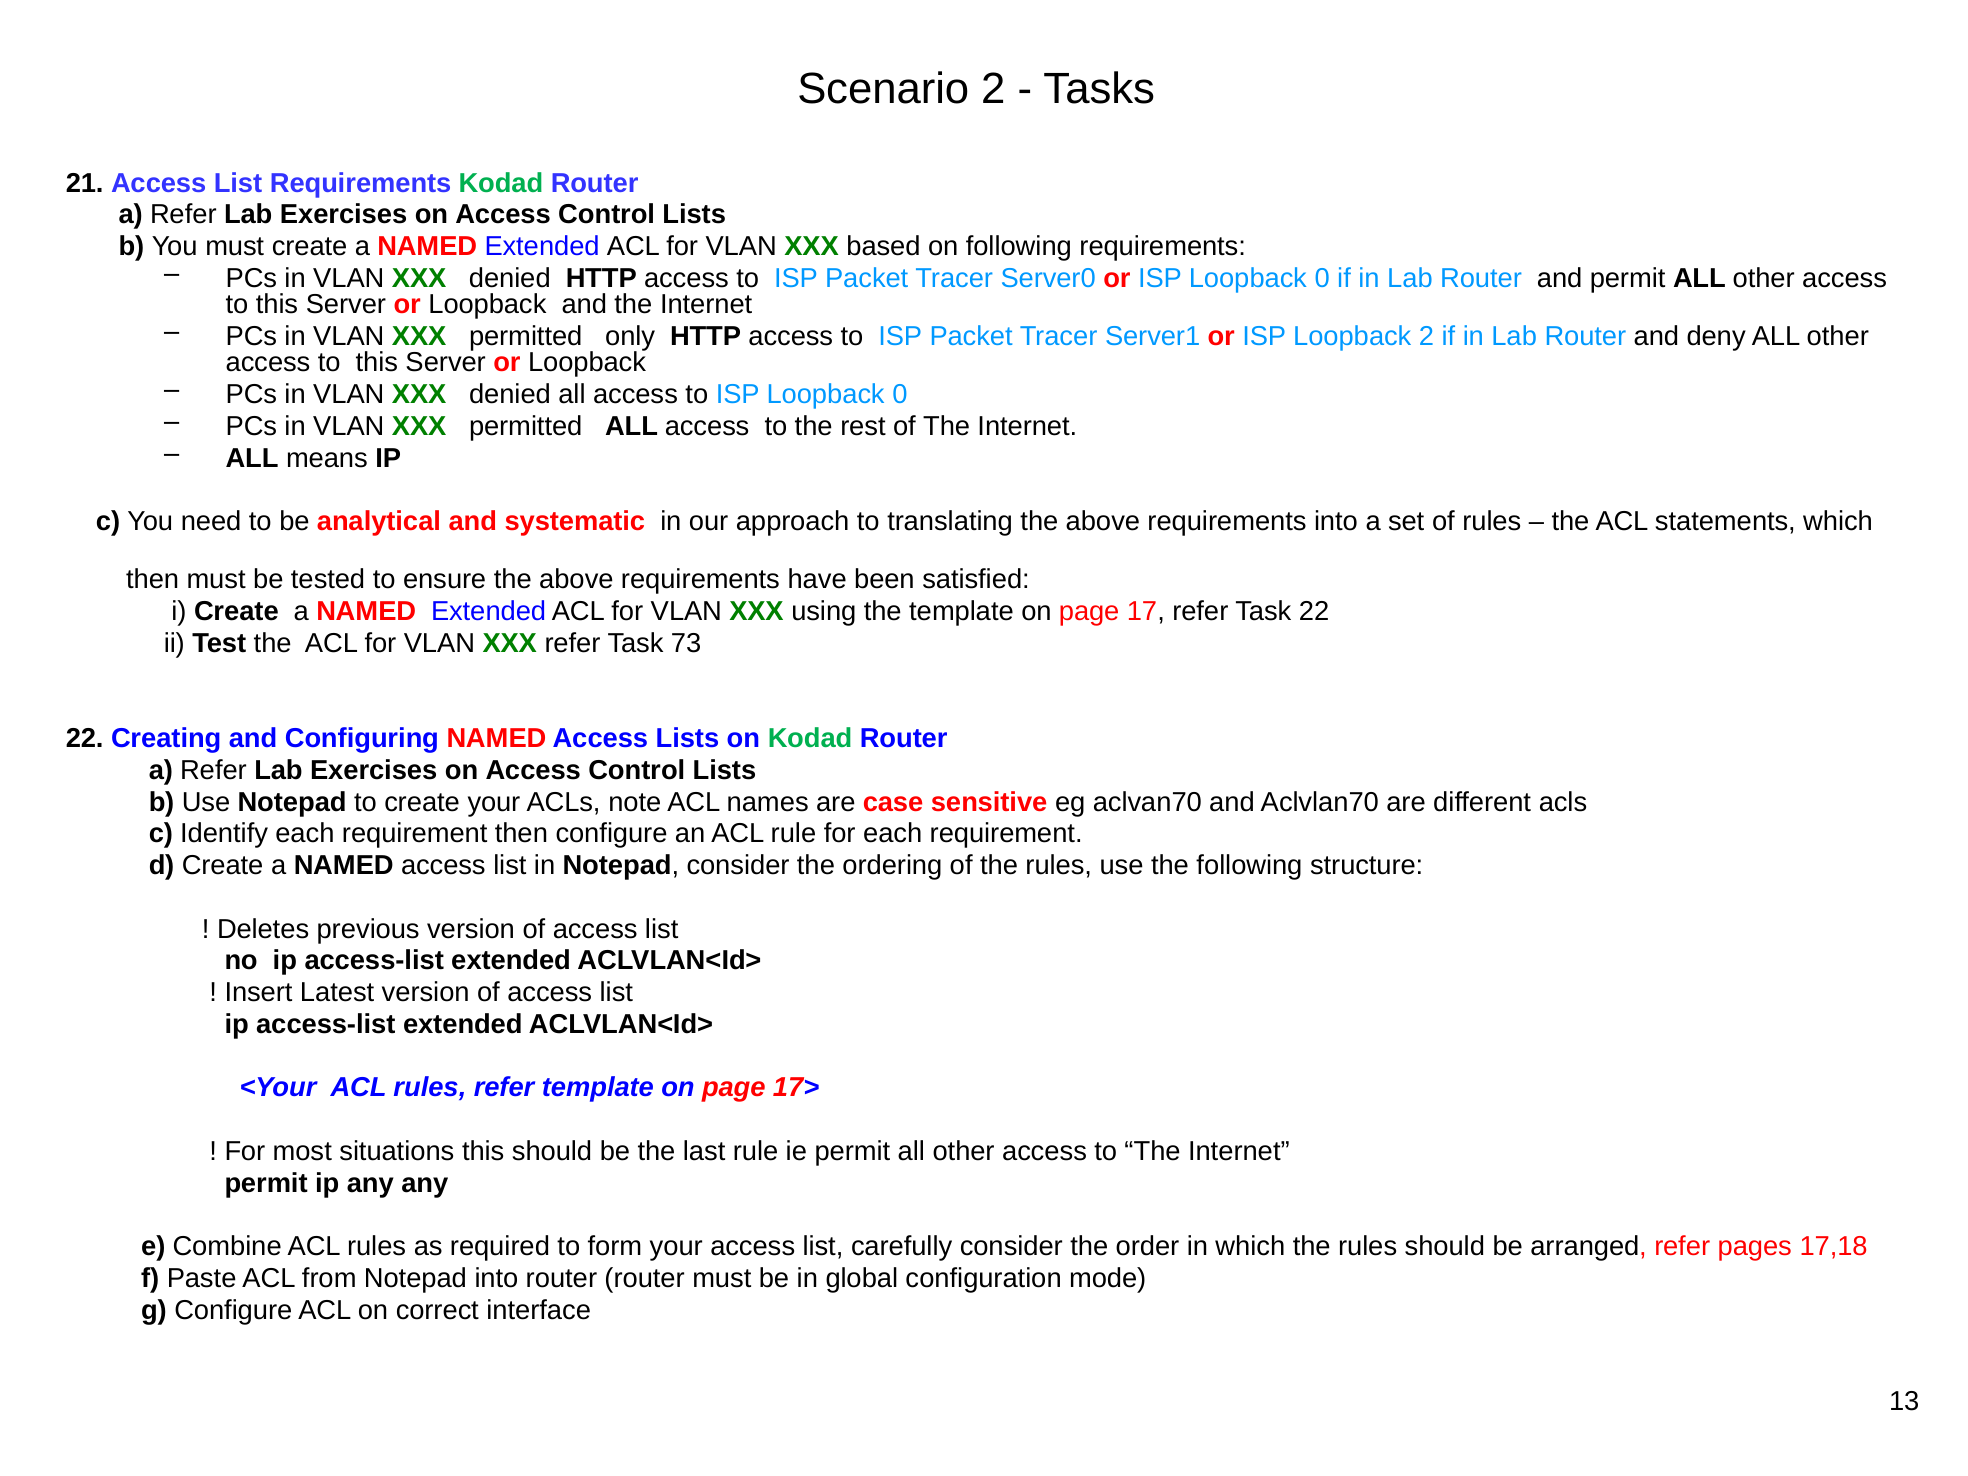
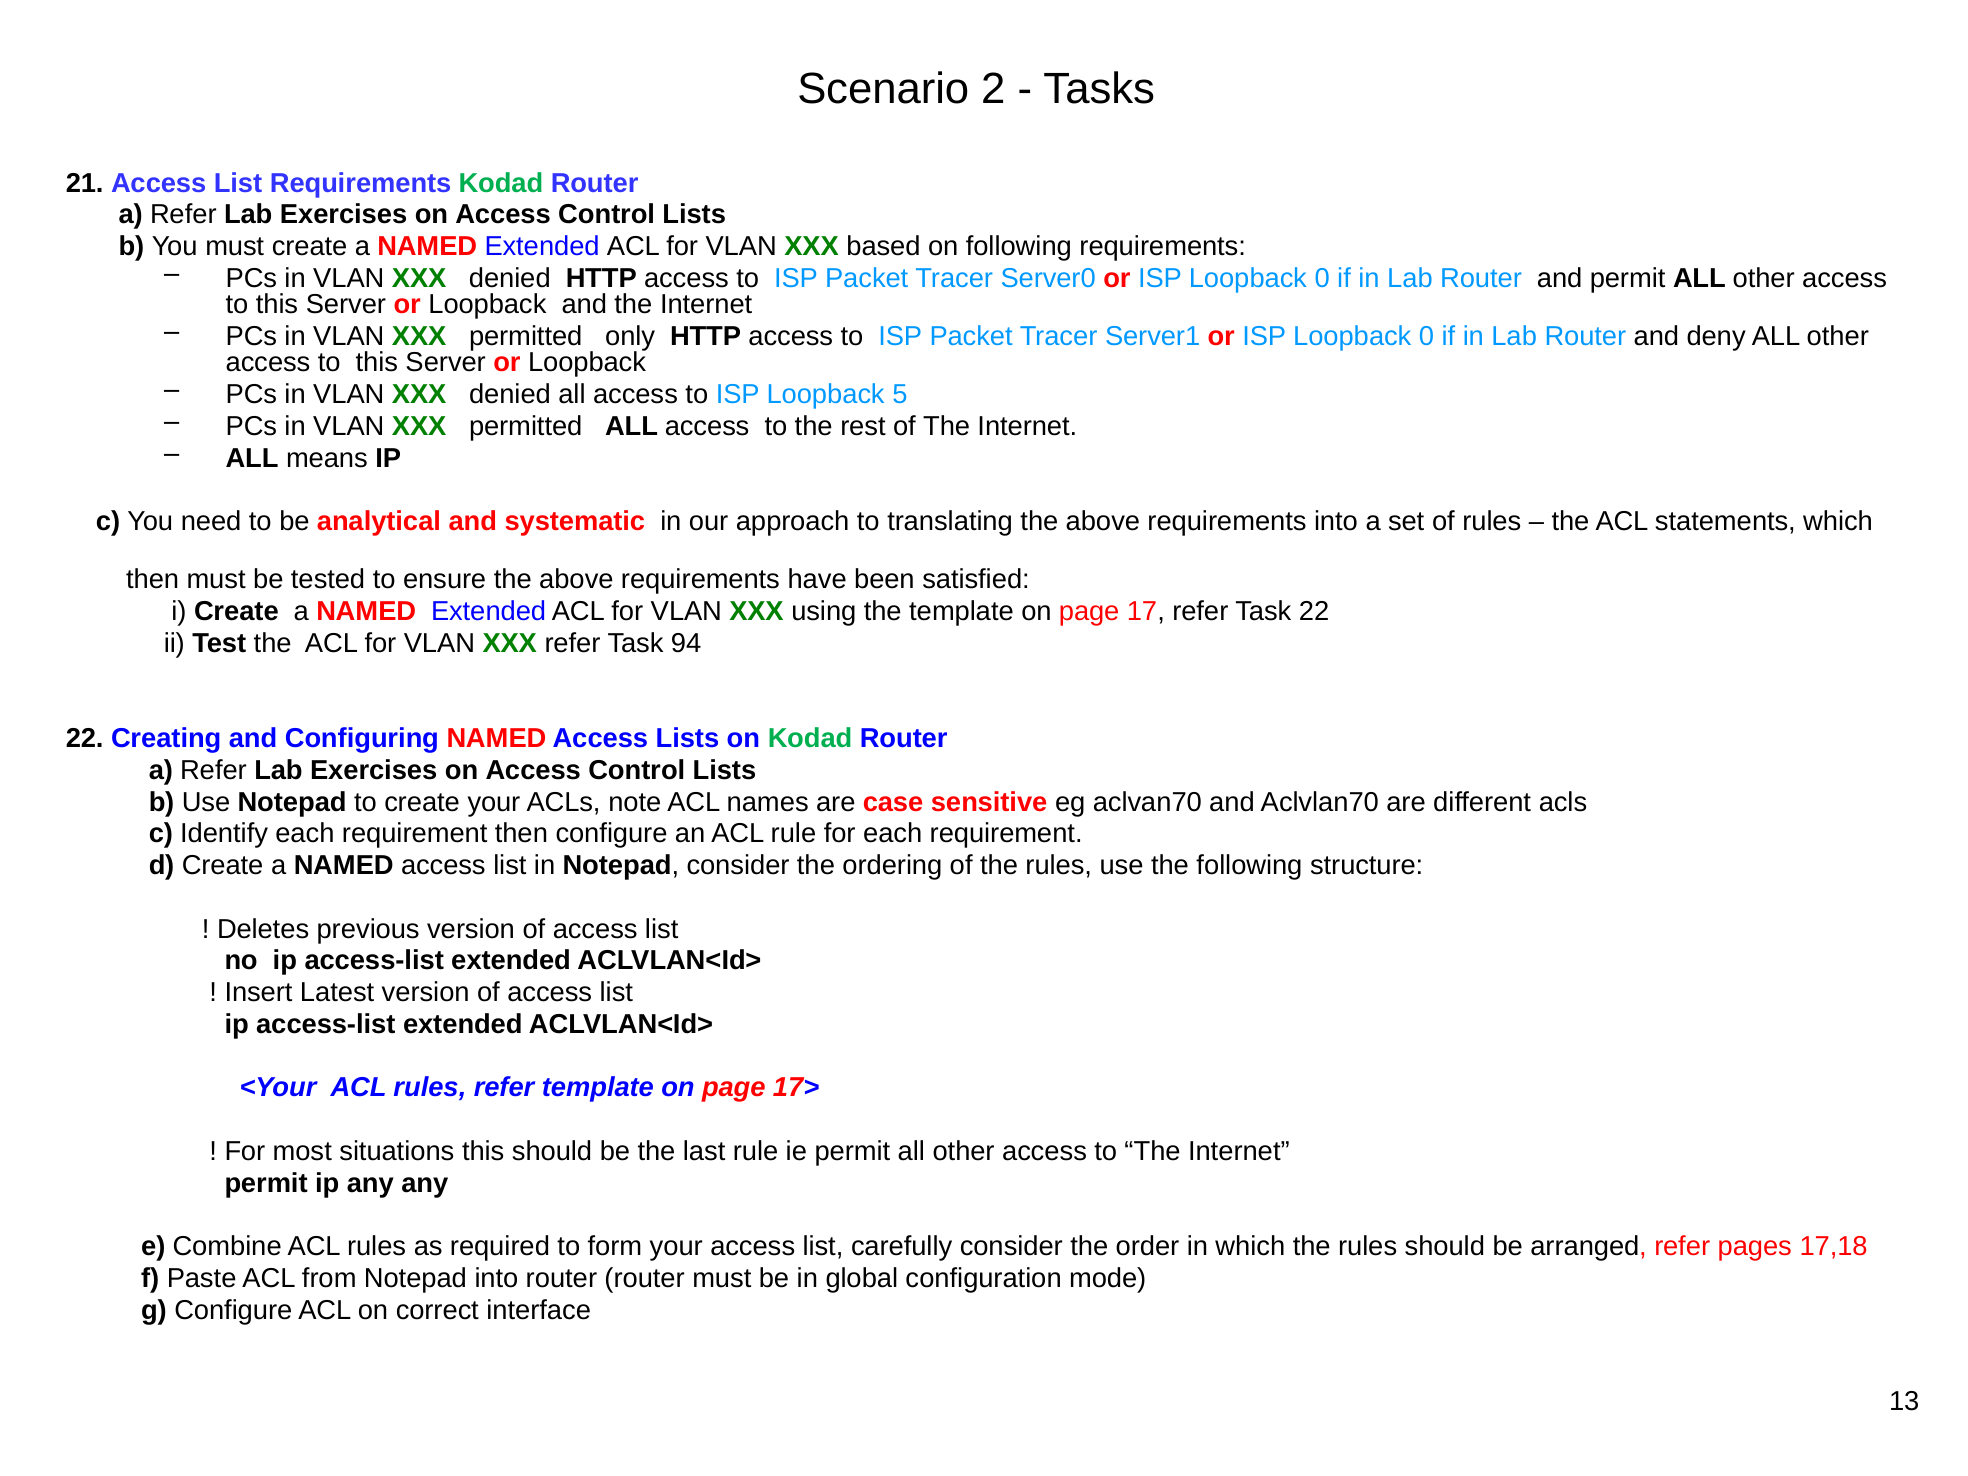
2 at (1427, 337): 2 -> 0
to ISP Loopback 0: 0 -> 5
73: 73 -> 94
